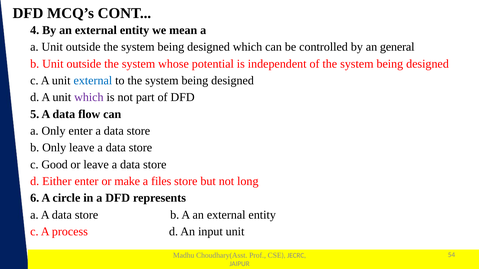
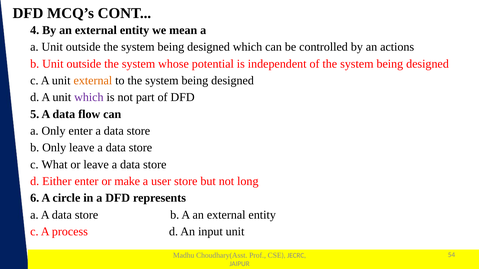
general: general -> actions
external at (93, 81) colour: blue -> orange
Good: Good -> What
files: files -> user
